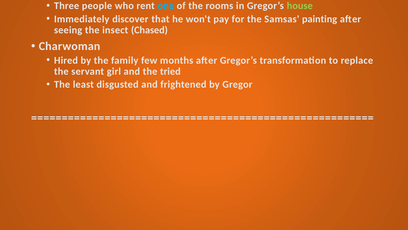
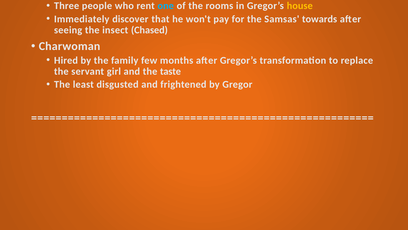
house at (300, 6) colour: light green -> yellow
Samsas painting: painting -> towards
tried: tried -> taste
